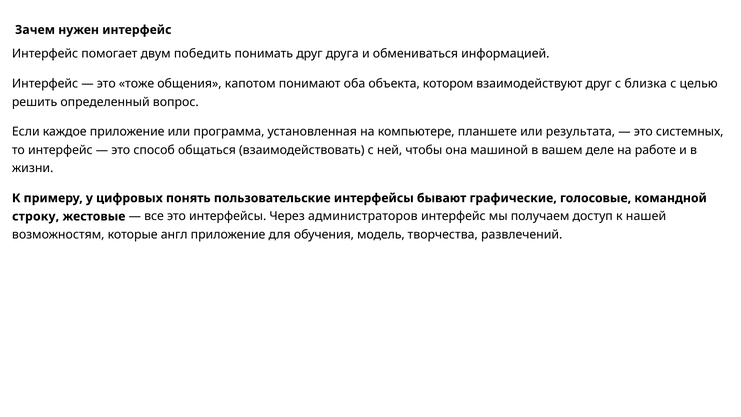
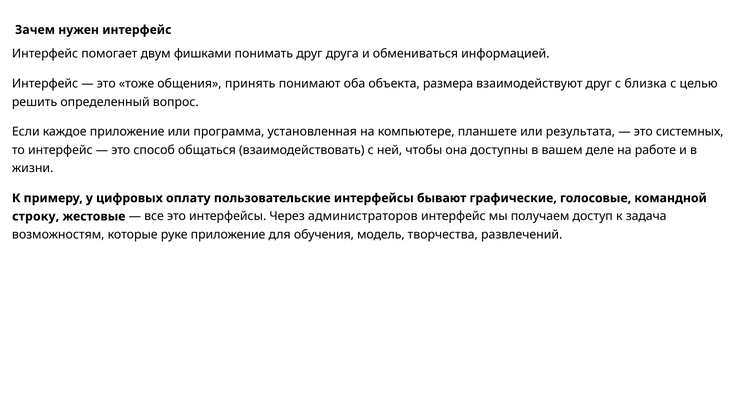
победить: победить -> фишками
капотом: капотом -> принять
котором: котором -> размера
машиной: машиной -> доступны
понять: понять -> оплату
нашей: нашей -> задача
англ: англ -> руке
